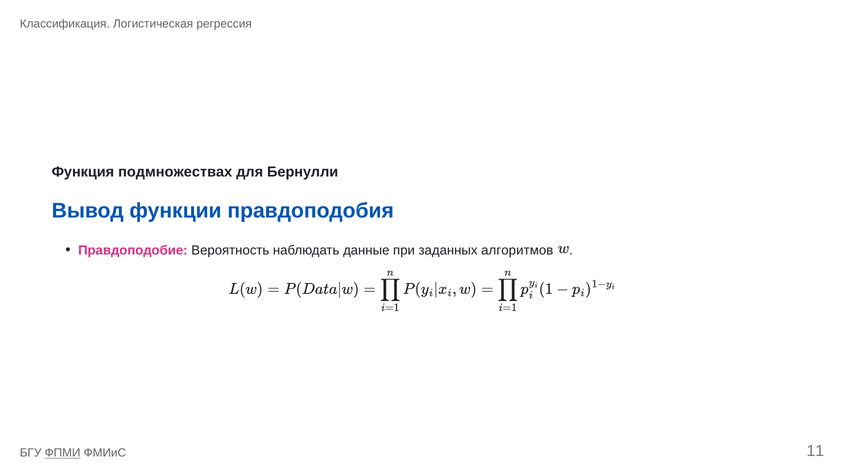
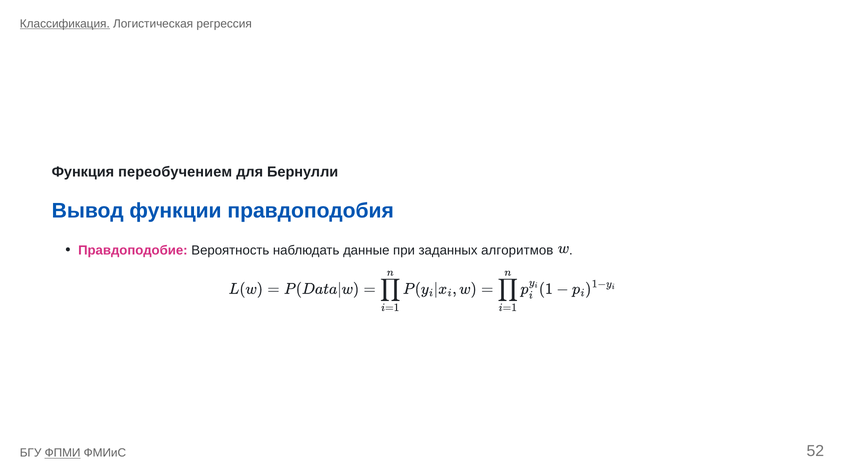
Классификация underline: none -> present
подмножествах: подмножествах -> переобучением
11: 11 -> 52
